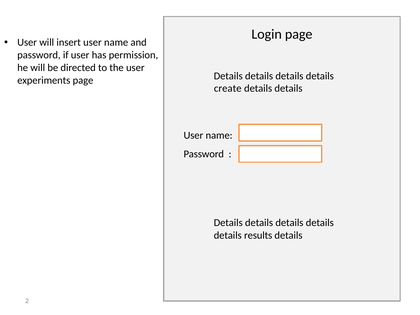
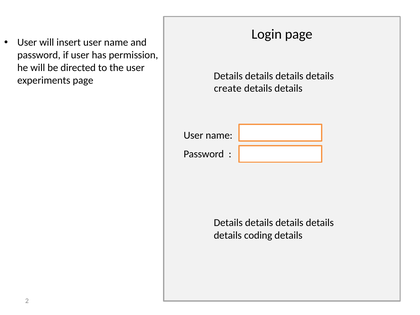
results: results -> coding
